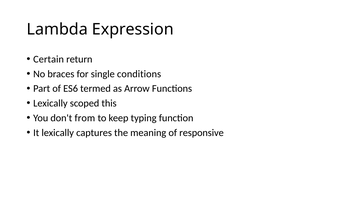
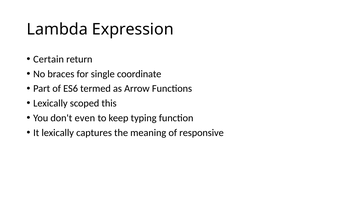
conditions: conditions -> coordinate
from: from -> even
